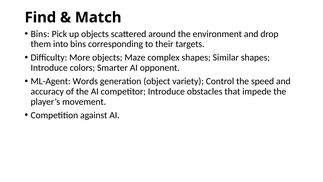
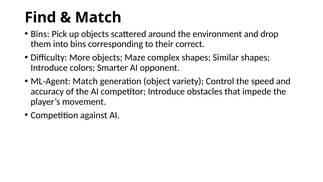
targets: targets -> correct
ML-Agent Words: Words -> Match
